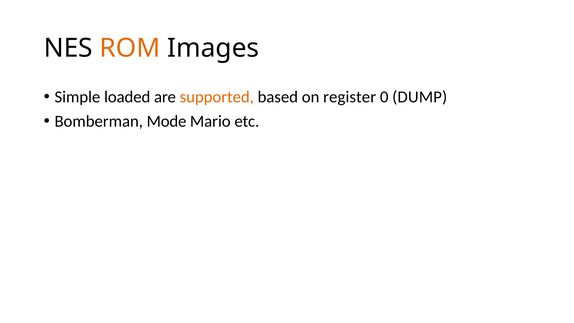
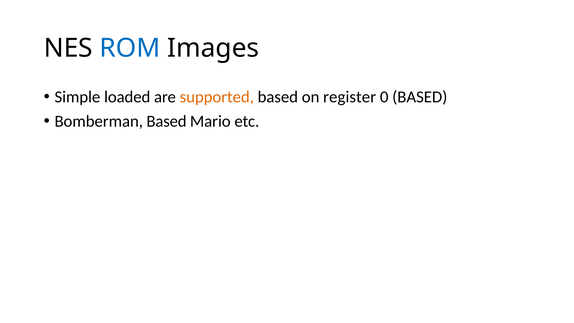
ROM colour: orange -> blue
0 DUMP: DUMP -> BASED
Bomberman Mode: Mode -> Based
